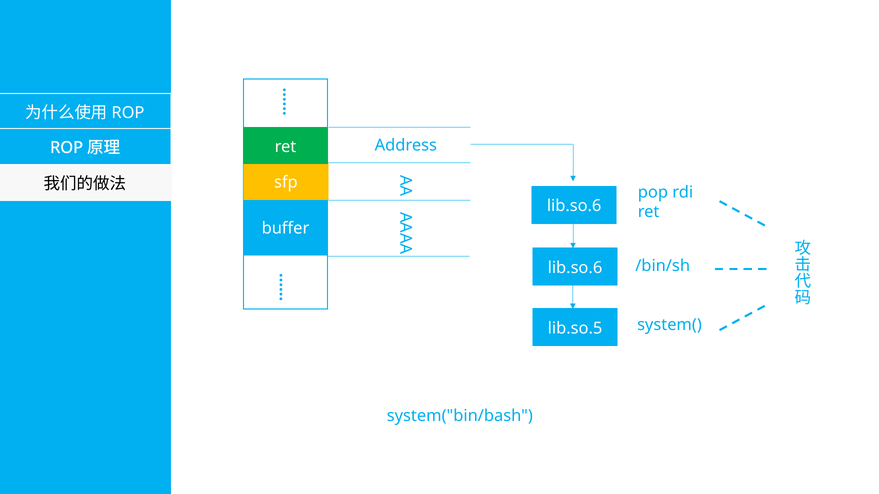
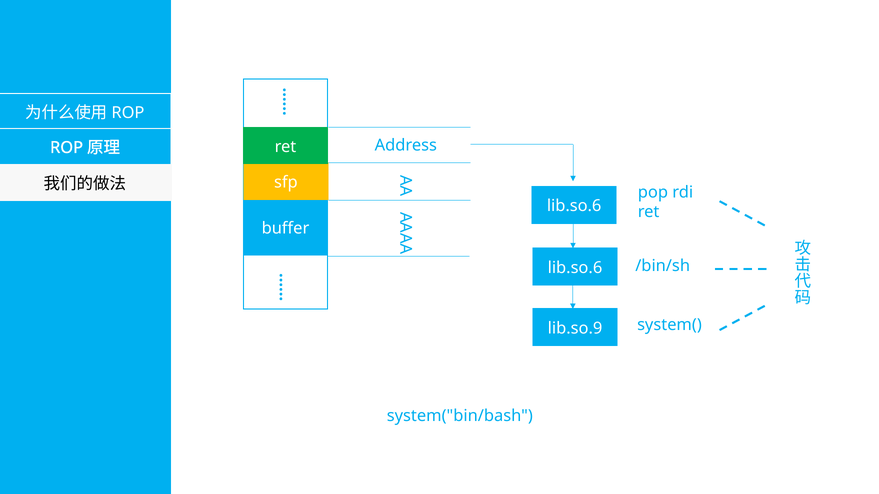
lib.so.5: lib.so.5 -> lib.so.9
